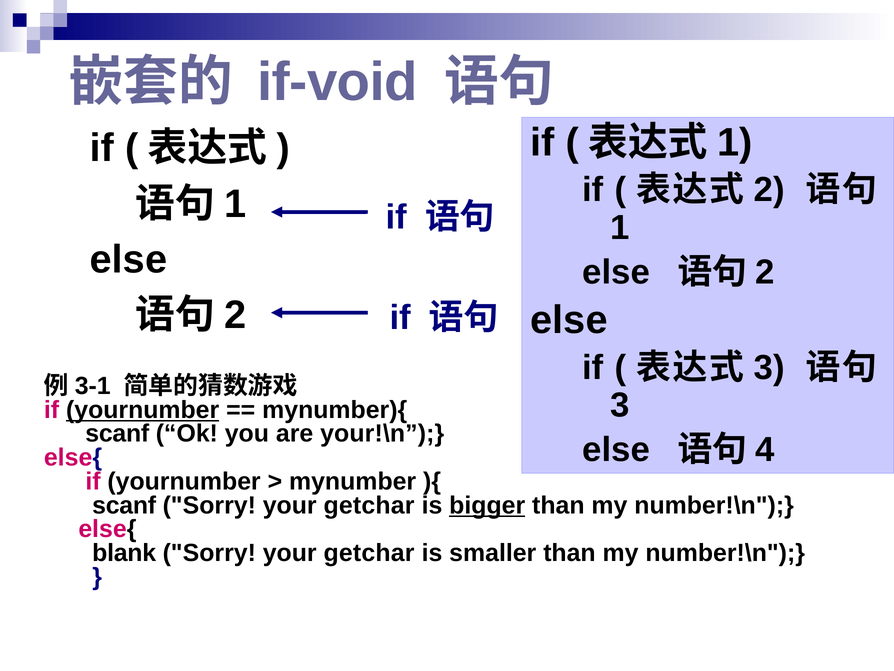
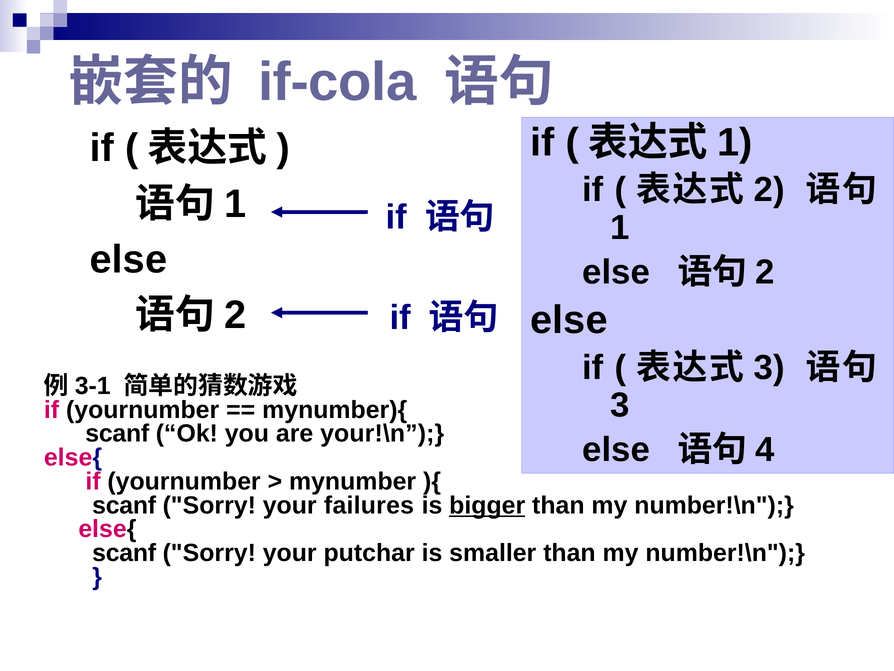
if-void: if-void -> if-cola
yournumber at (143, 410) underline: present -> none
getchar at (369, 505): getchar -> failures
blank at (124, 553): blank -> scanf
getchar at (369, 553): getchar -> putchar
